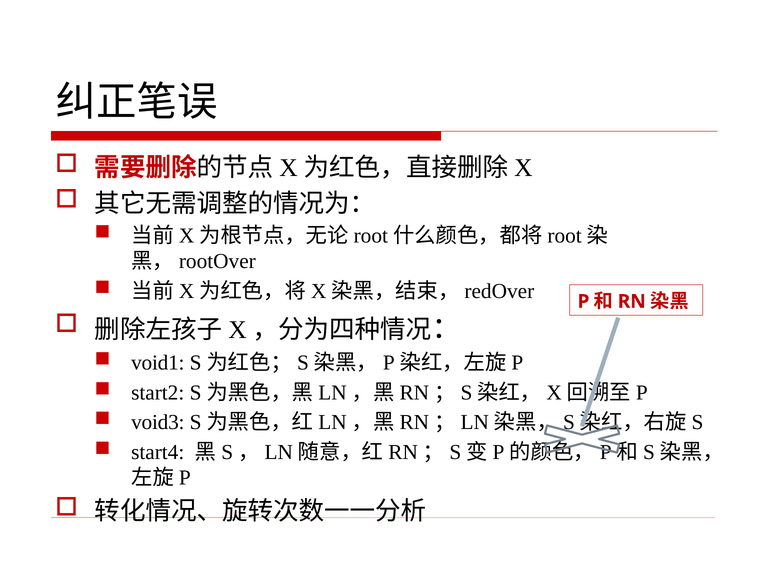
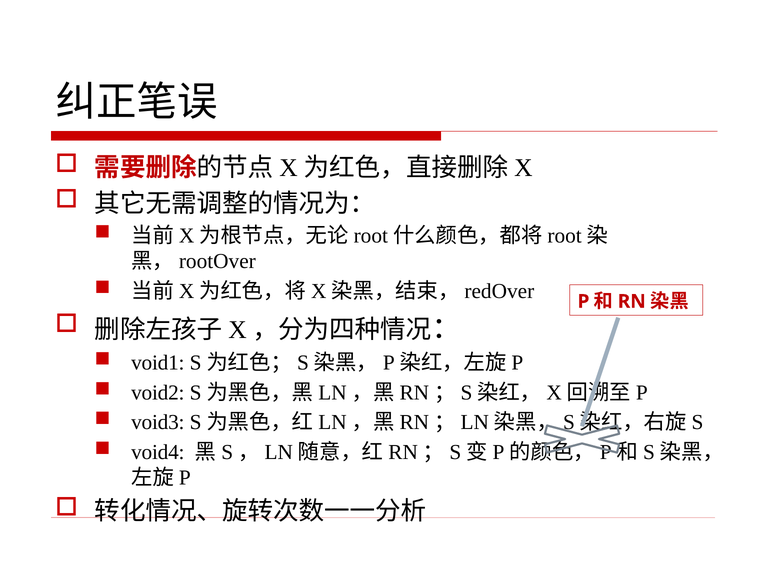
start2: start2 -> void2
start4: start4 -> void4
